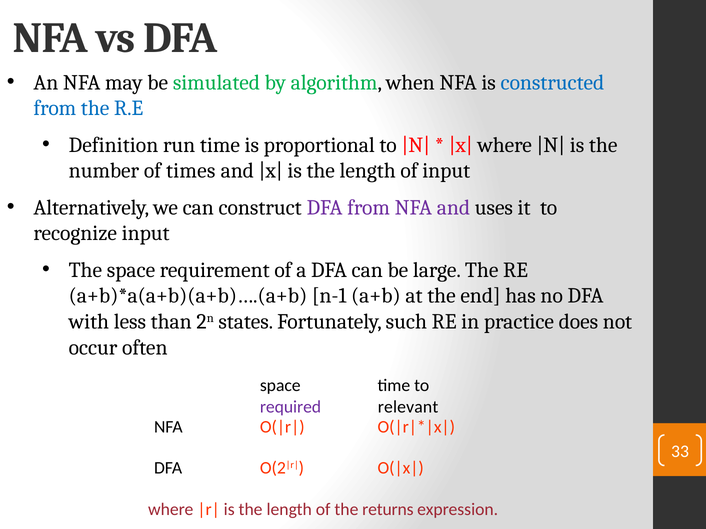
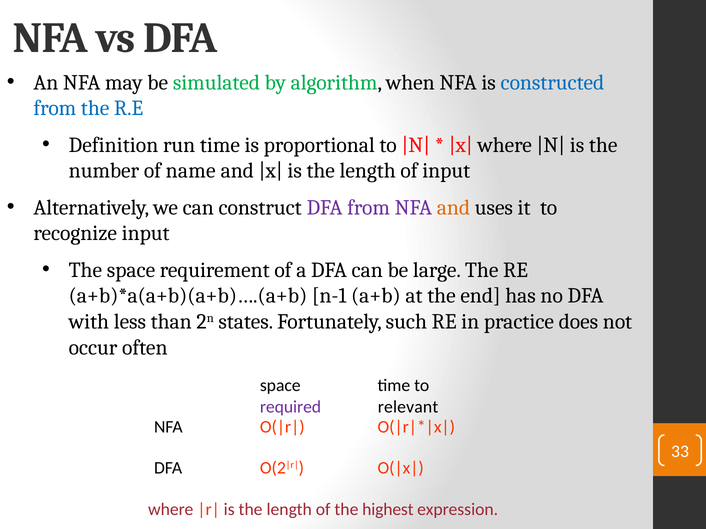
times: times -> name
and at (453, 208) colour: purple -> orange
returns: returns -> highest
